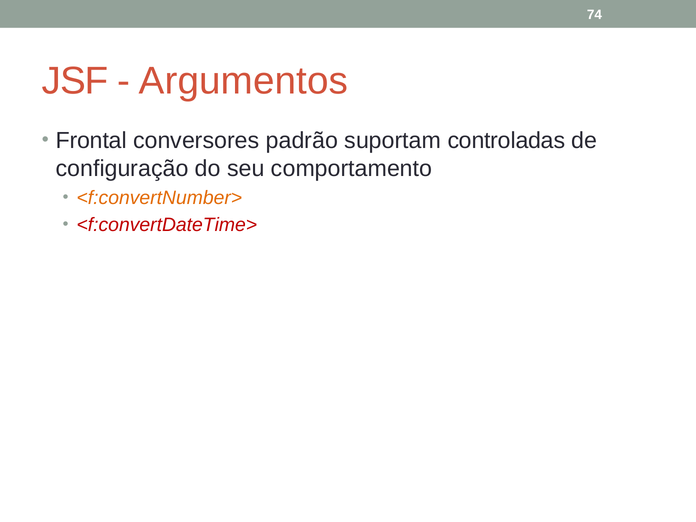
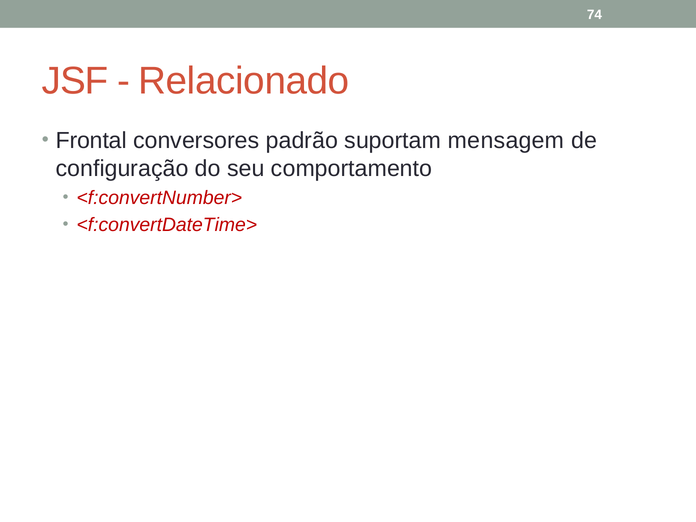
Argumentos: Argumentos -> Relacionado
controladas: controladas -> mensagem
<f:convertNumber> colour: orange -> red
